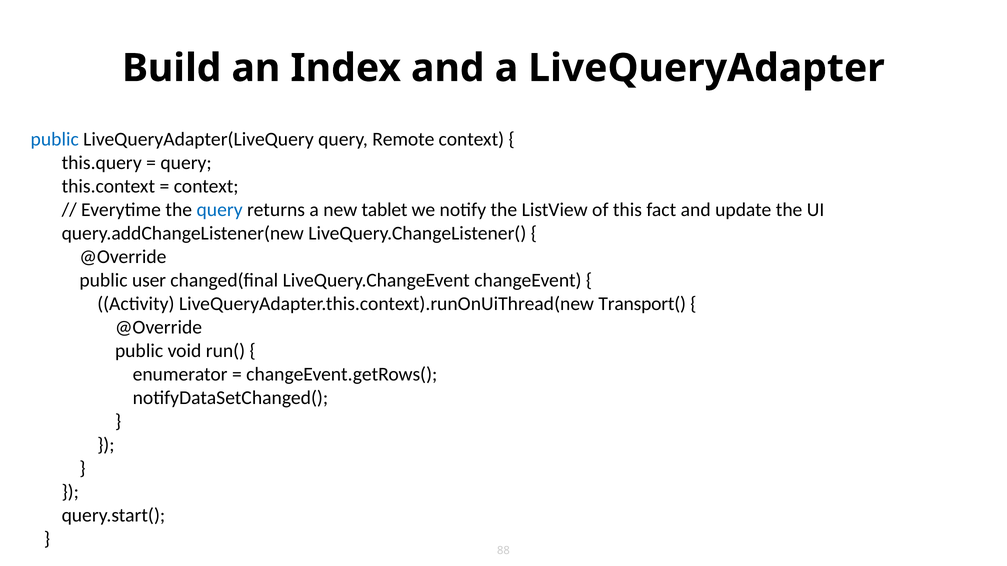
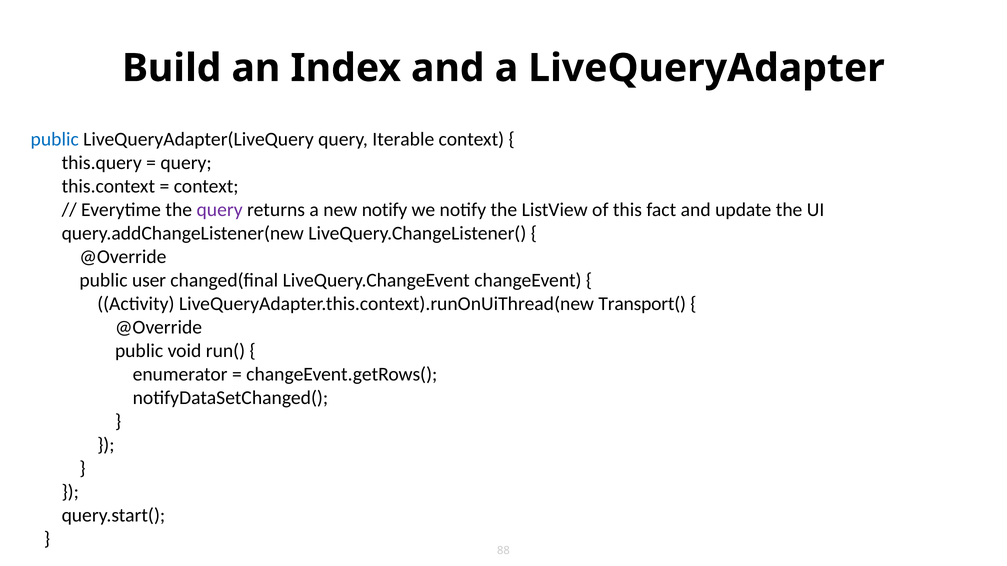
Remote: Remote -> Iterable
query at (220, 210) colour: blue -> purple
new tablet: tablet -> notify
